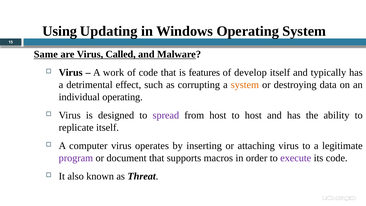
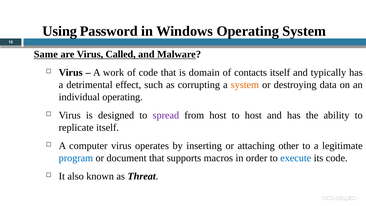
Updating: Updating -> Password
features: features -> domain
develop: develop -> contacts
attaching virus: virus -> other
program colour: purple -> blue
execute colour: purple -> blue
